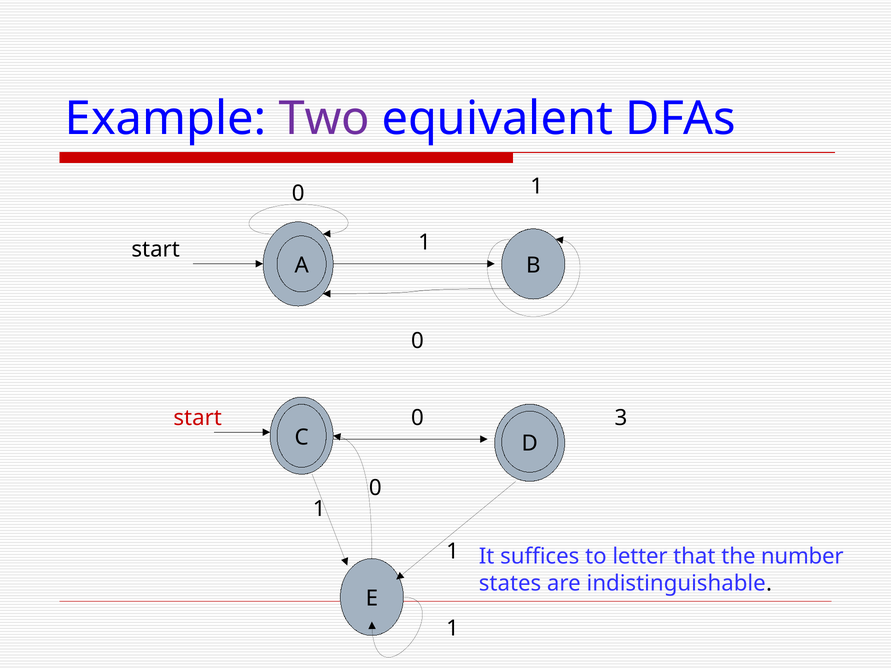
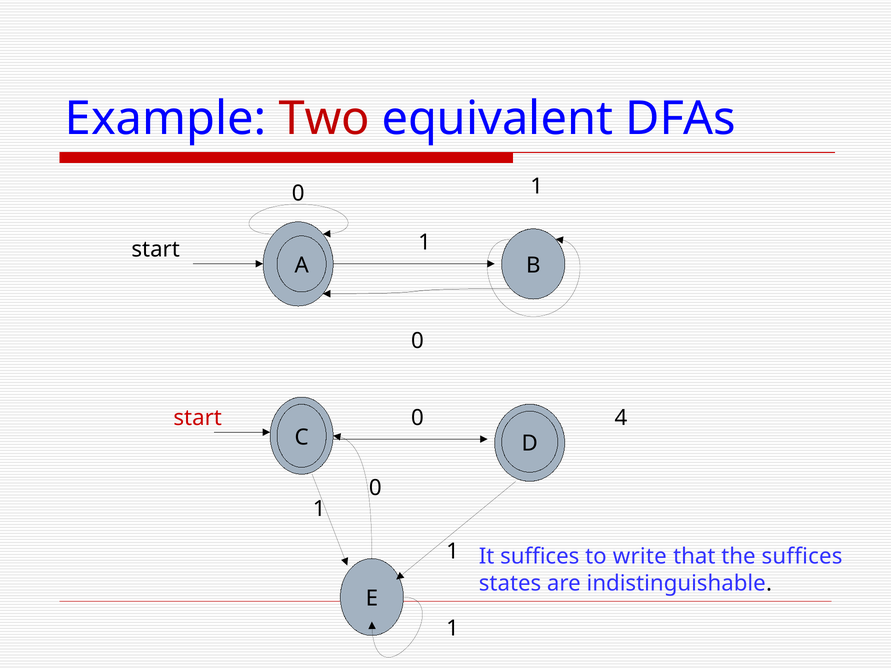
Two colour: purple -> red
3: 3 -> 4
letter: letter -> write
the number: number -> suffices
